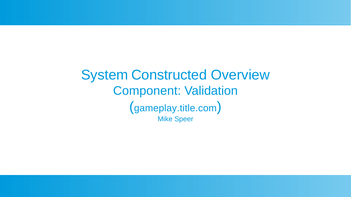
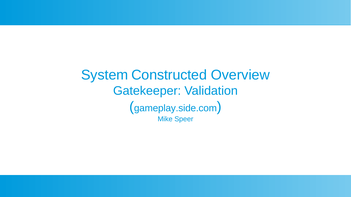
Component: Component -> Gatekeeper
gameplay.title.com: gameplay.title.com -> gameplay.side.com
